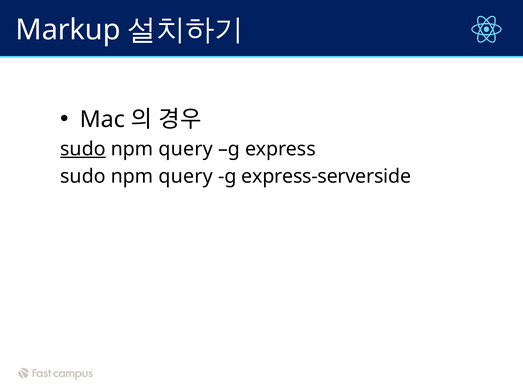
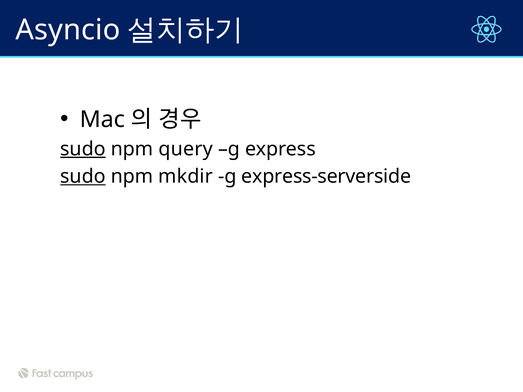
Markup: Markup -> Asyncio
sudo at (83, 177) underline: none -> present
query at (186, 177): query -> mkdir
